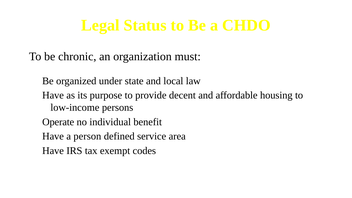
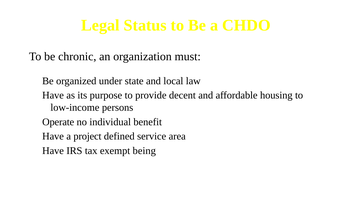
person: person -> project
codes: codes -> being
